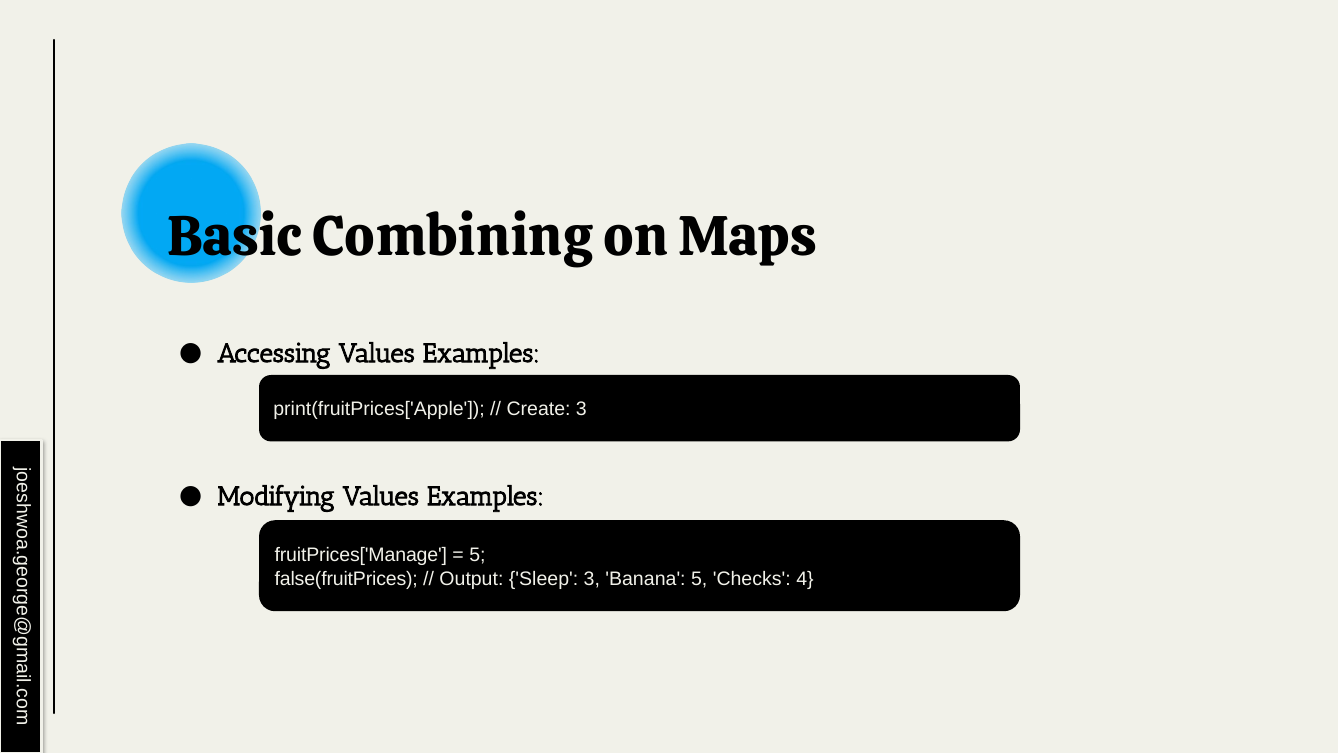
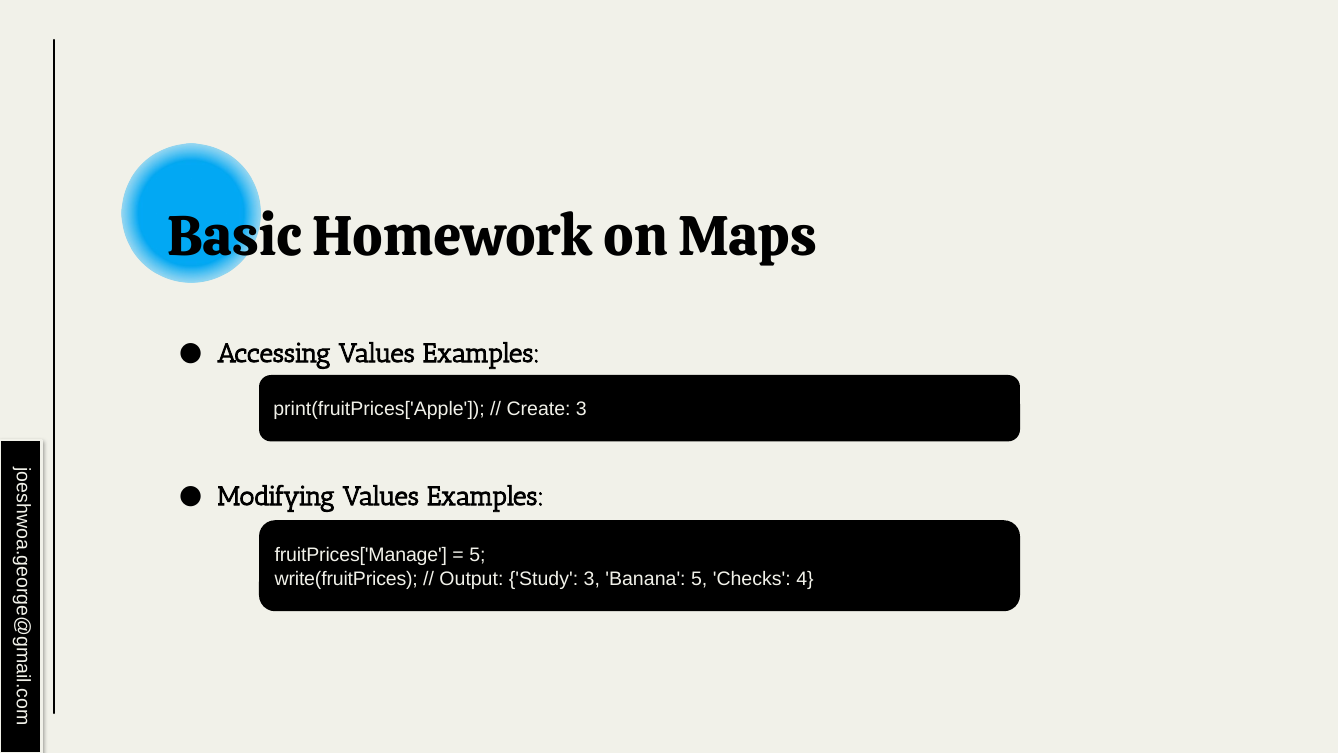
Combining: Combining -> Homework
false(fruitPrices: false(fruitPrices -> write(fruitPrices
Sleep: Sleep -> Study
